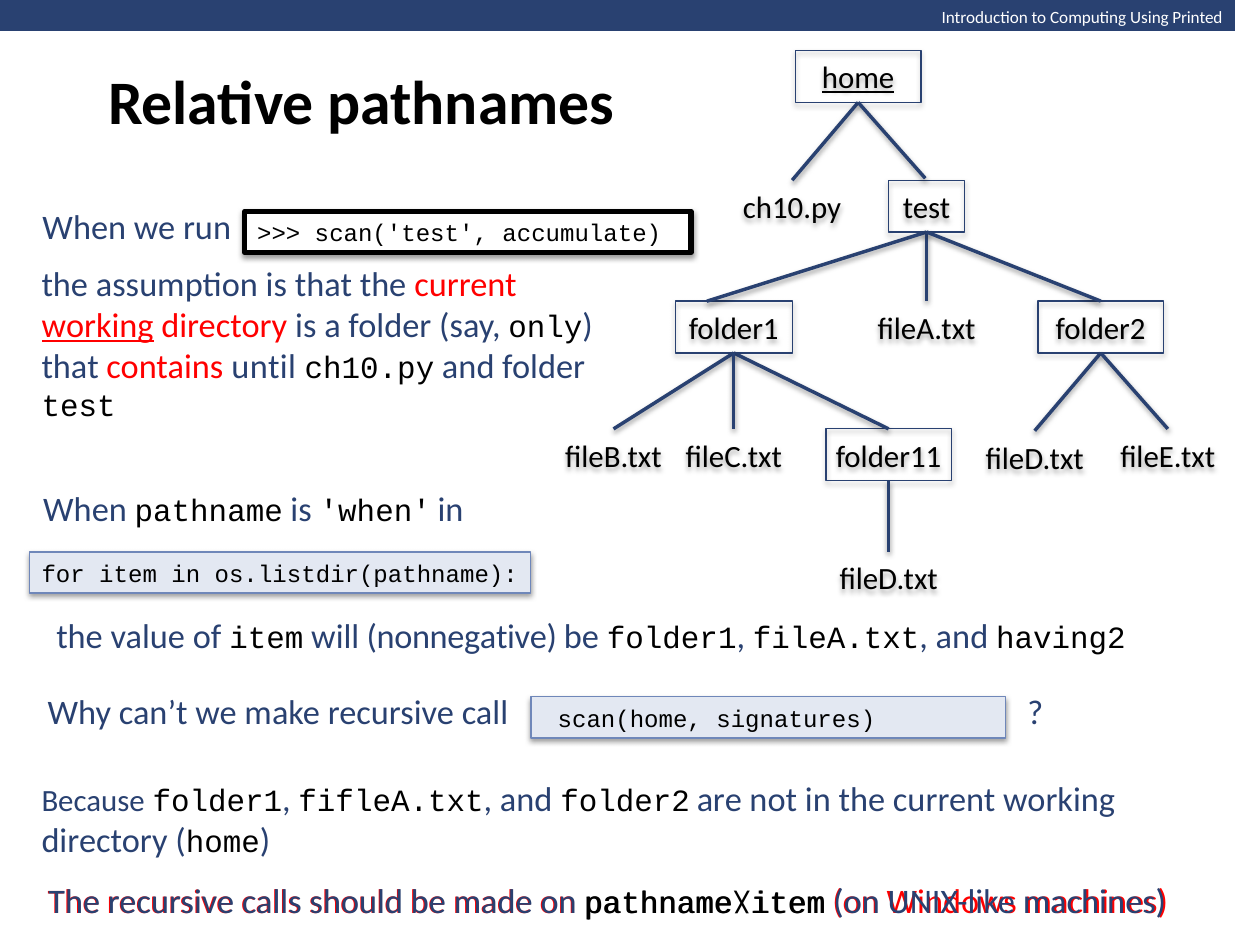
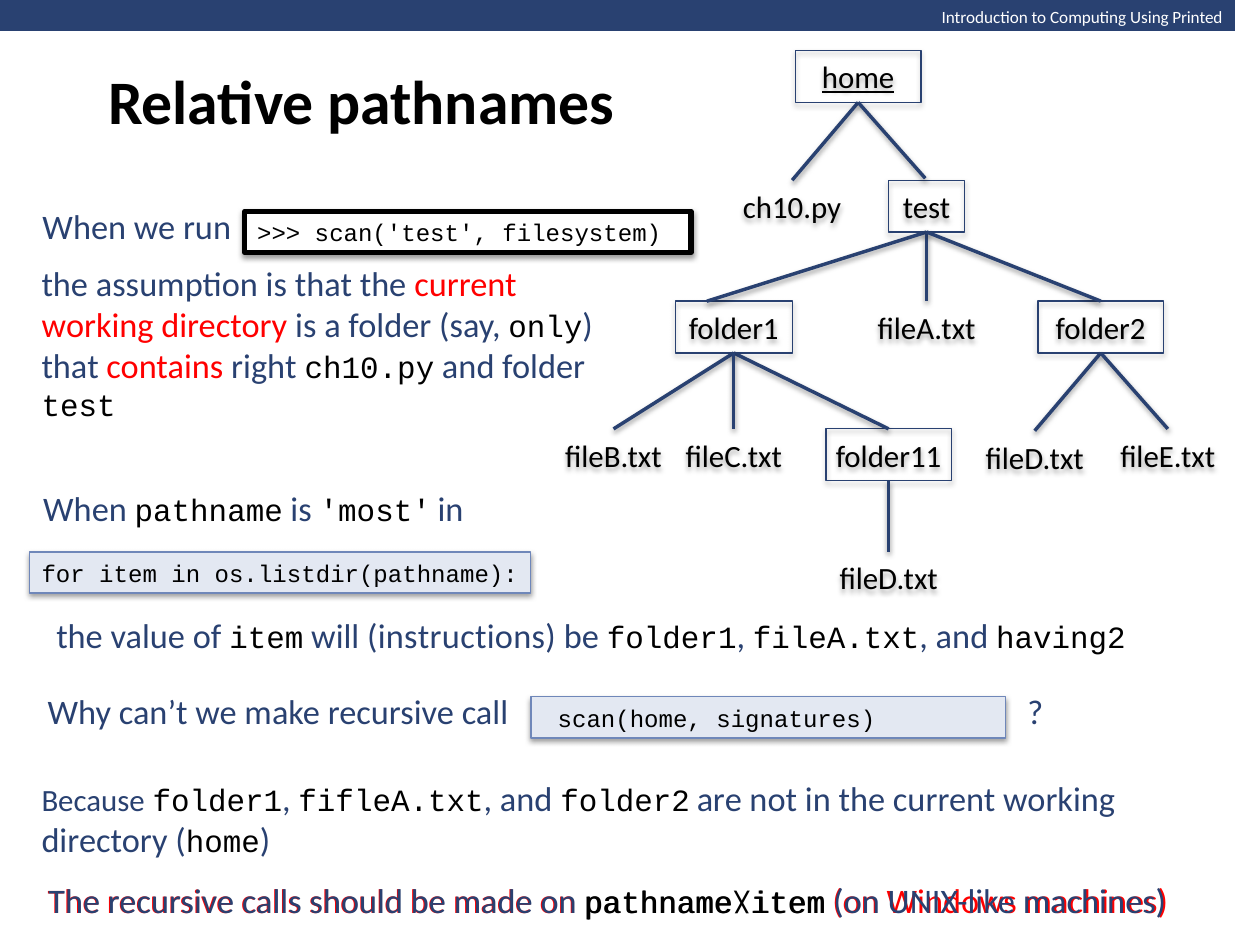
accumulate: accumulate -> filesystem
working at (98, 326) underline: present -> none
until: until -> right
is when: when -> most
nonnegative: nonnegative -> instructions
